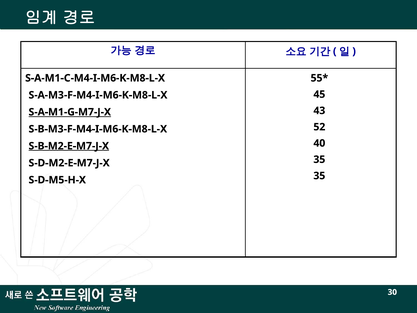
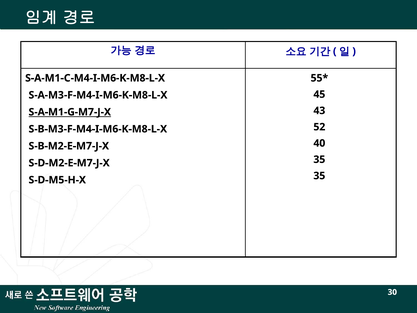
S-B-M2-E-M7-J-X underline: present -> none
